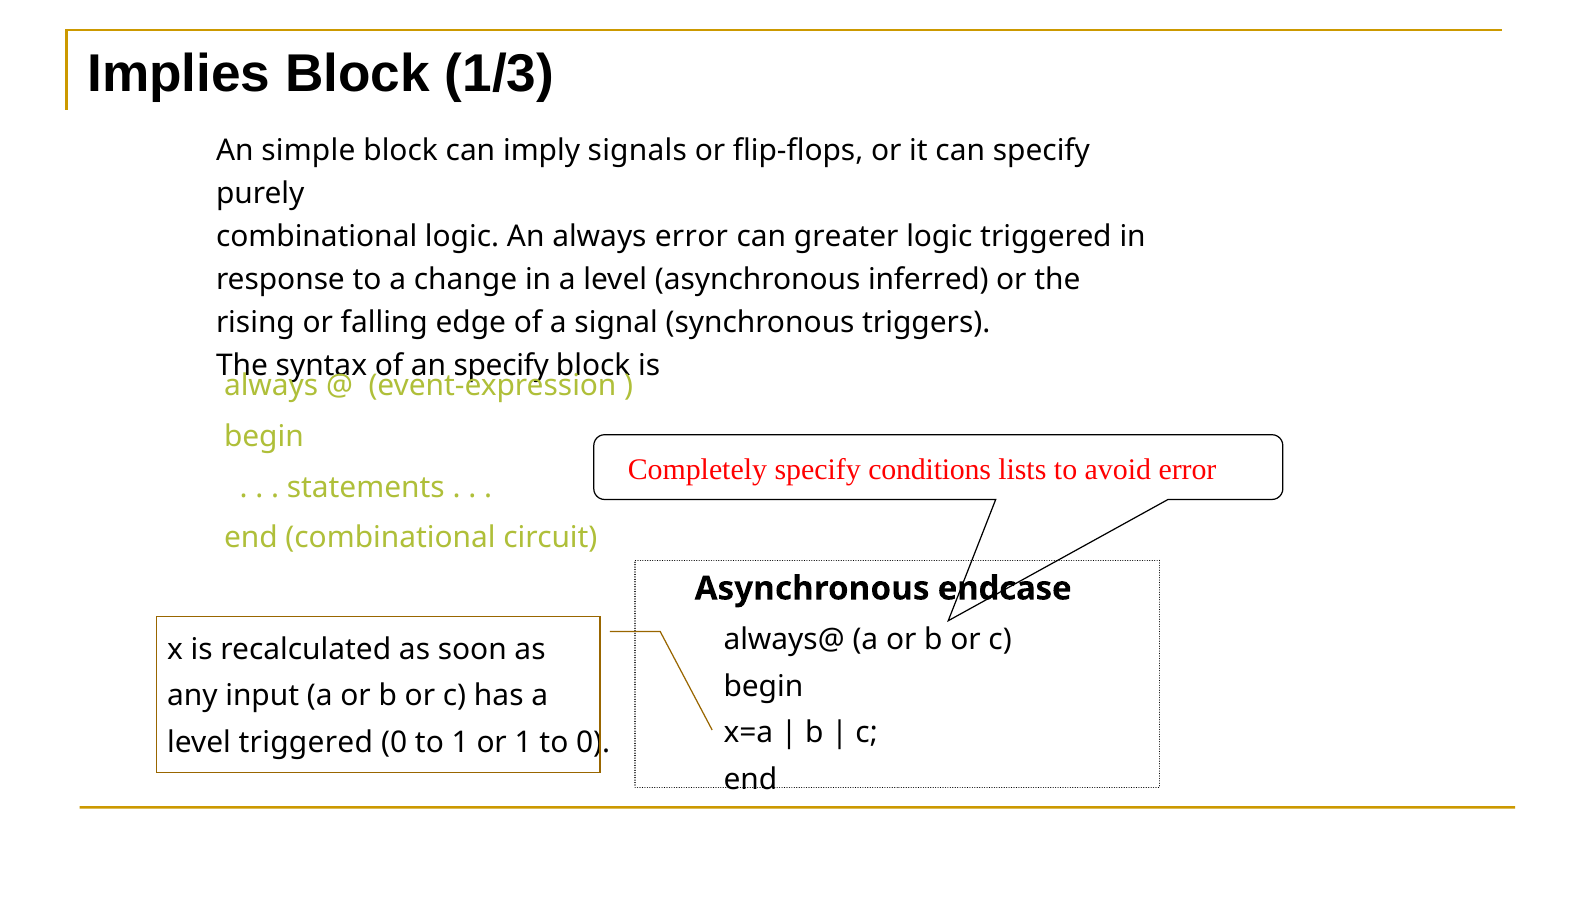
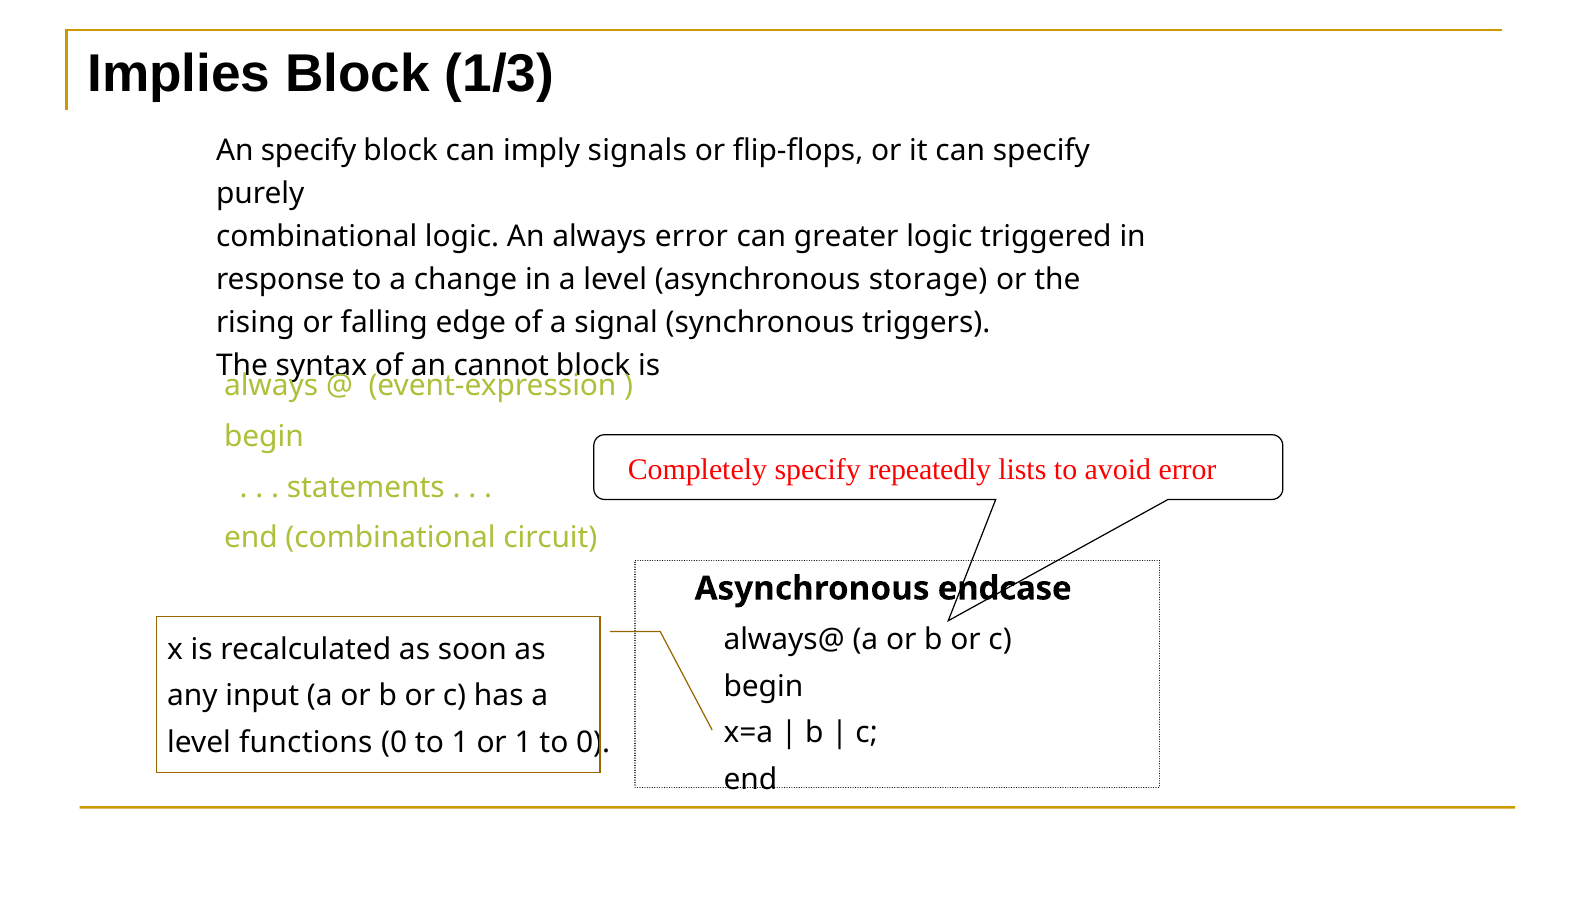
An simple: simple -> specify
inferred: inferred -> storage
an specify: specify -> cannot
conditions: conditions -> repeatedly
level triggered: triggered -> functions
